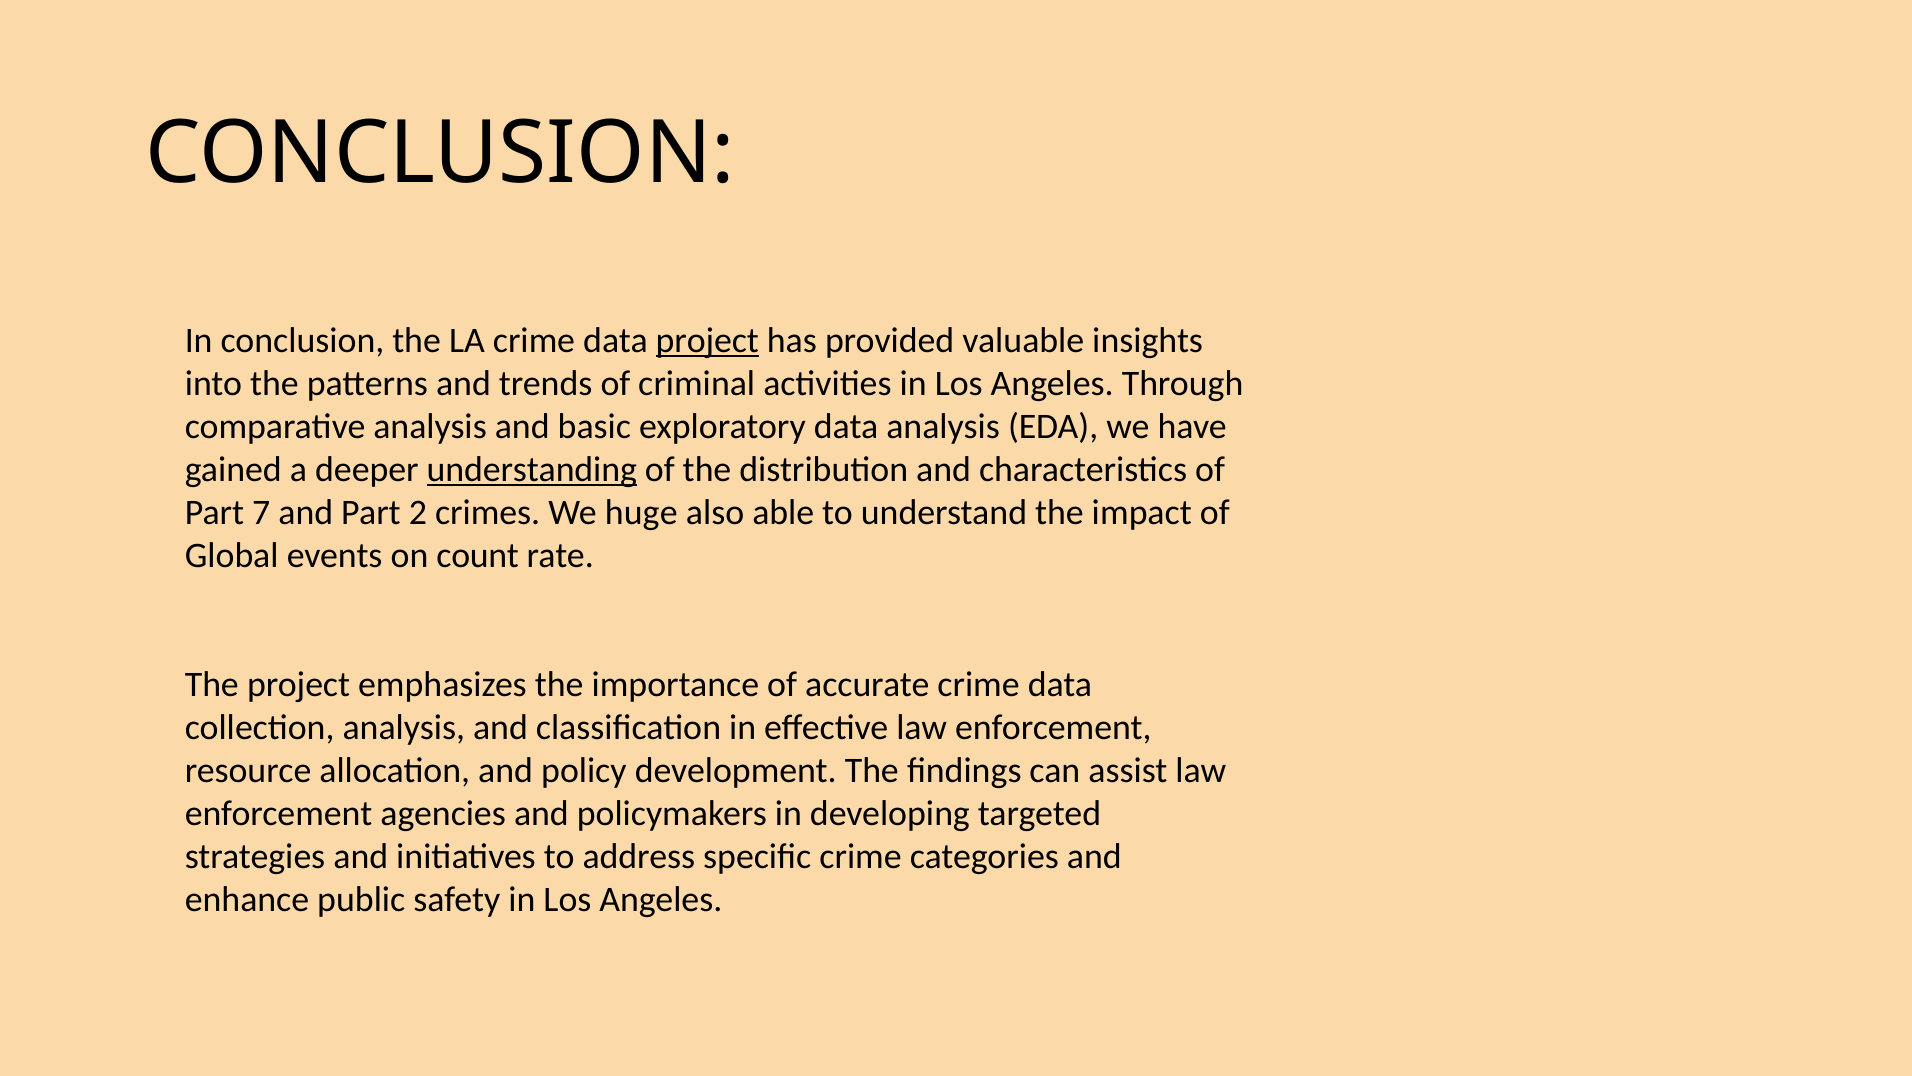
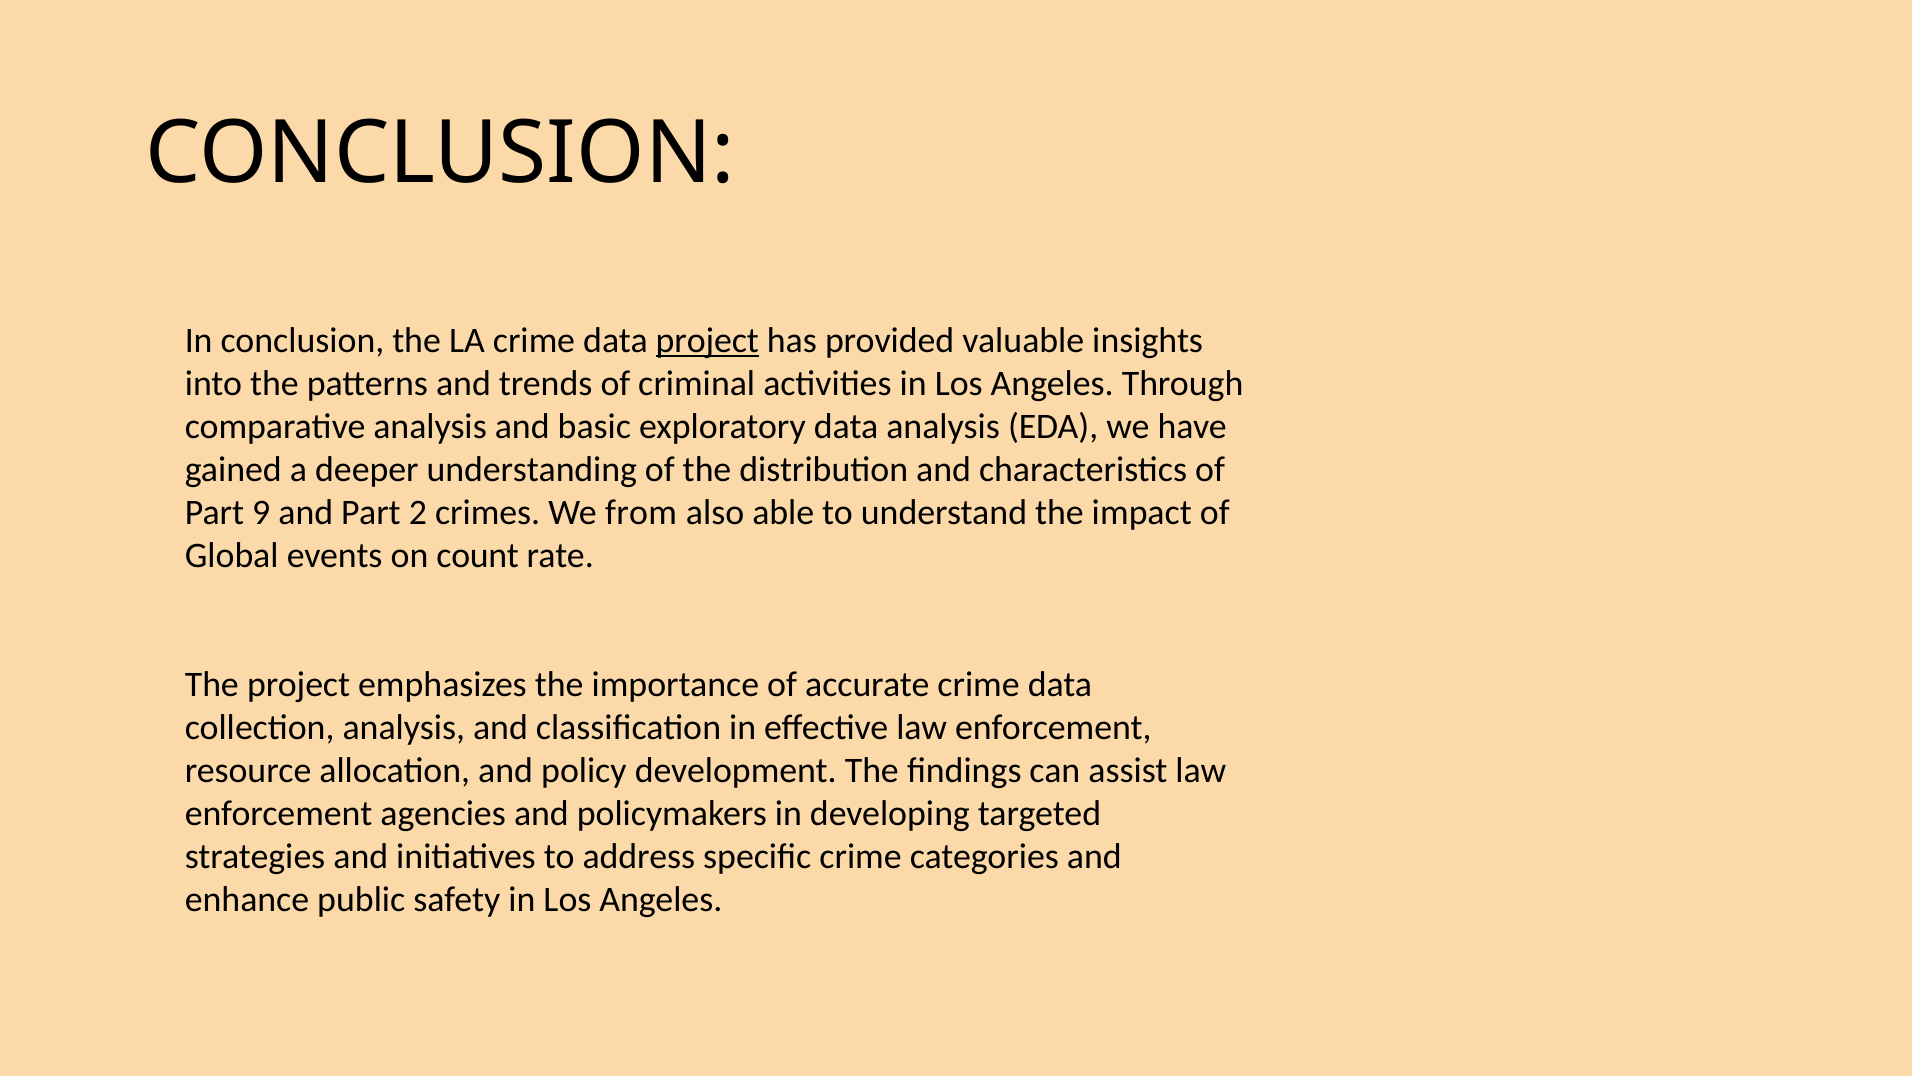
understanding underline: present -> none
7: 7 -> 9
huge: huge -> from
